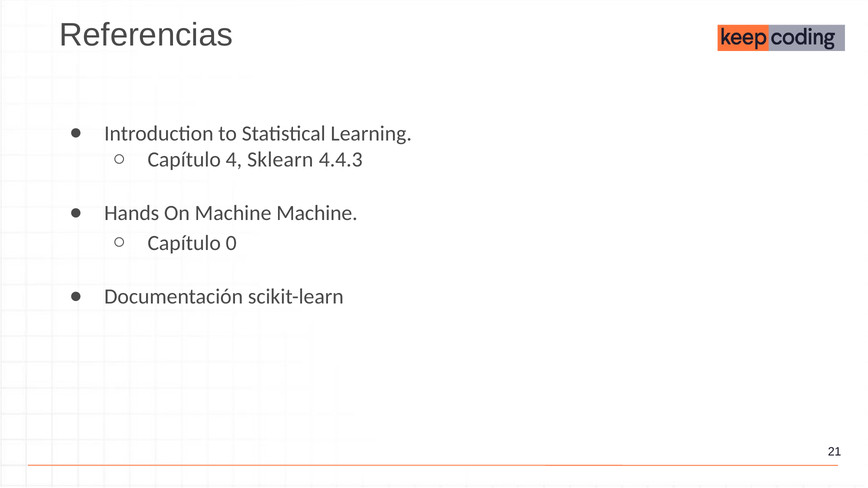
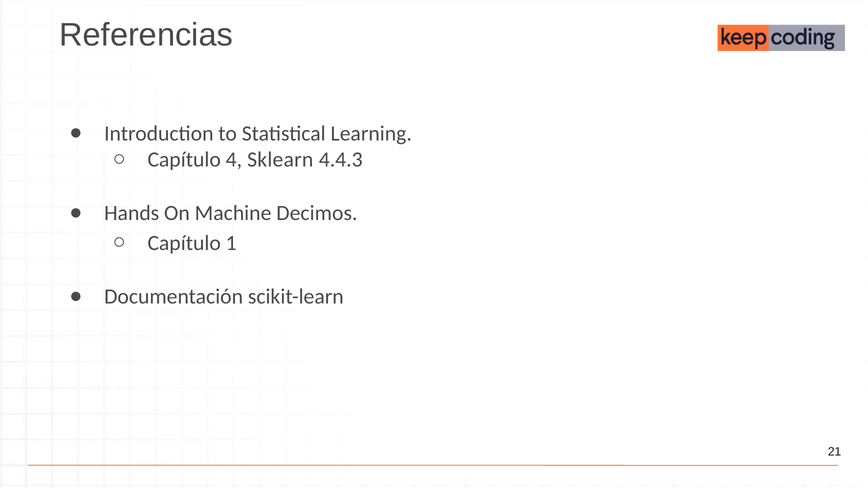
Machine Machine: Machine -> Decimos
0: 0 -> 1
